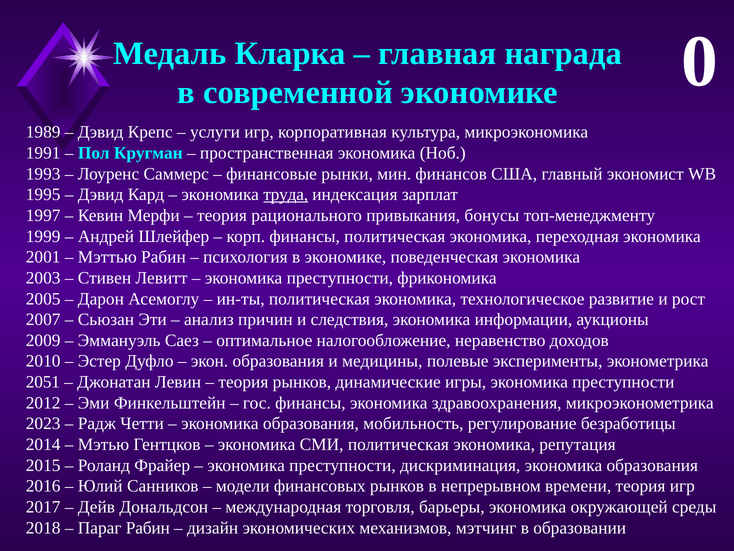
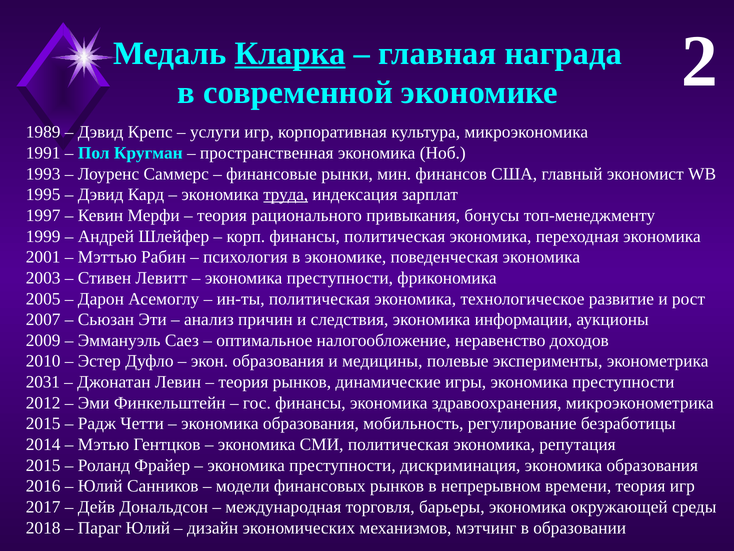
Кларка underline: none -> present
0: 0 -> 2
2051: 2051 -> 2031
2023 at (43, 423): 2023 -> 2015
Параг Рабин: Рабин -> Юлий
